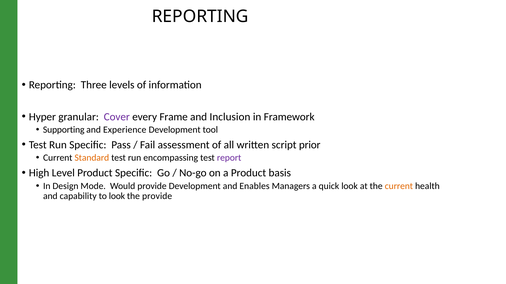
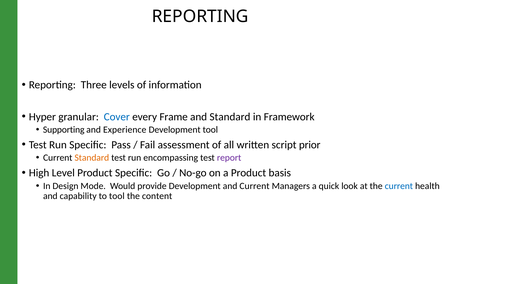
Cover colour: purple -> blue
and Inclusion: Inclusion -> Standard
and Enables: Enables -> Current
current at (399, 186) colour: orange -> blue
to look: look -> tool
the provide: provide -> content
